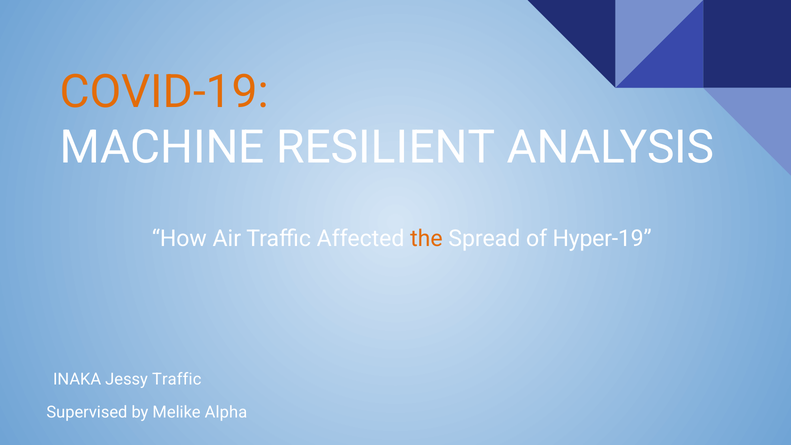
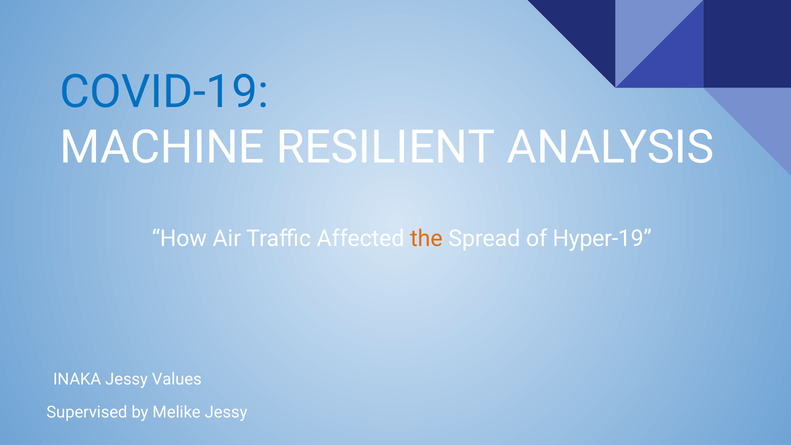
COVID-19 colour: orange -> blue
Jessy Traffic: Traffic -> Values
Melike Alpha: Alpha -> Jessy
